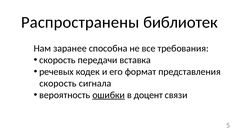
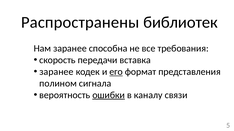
речевых at (56, 72): речевых -> заранее
его underline: none -> present
скорость at (58, 84): скорость -> полином
доцент: доцент -> каналу
